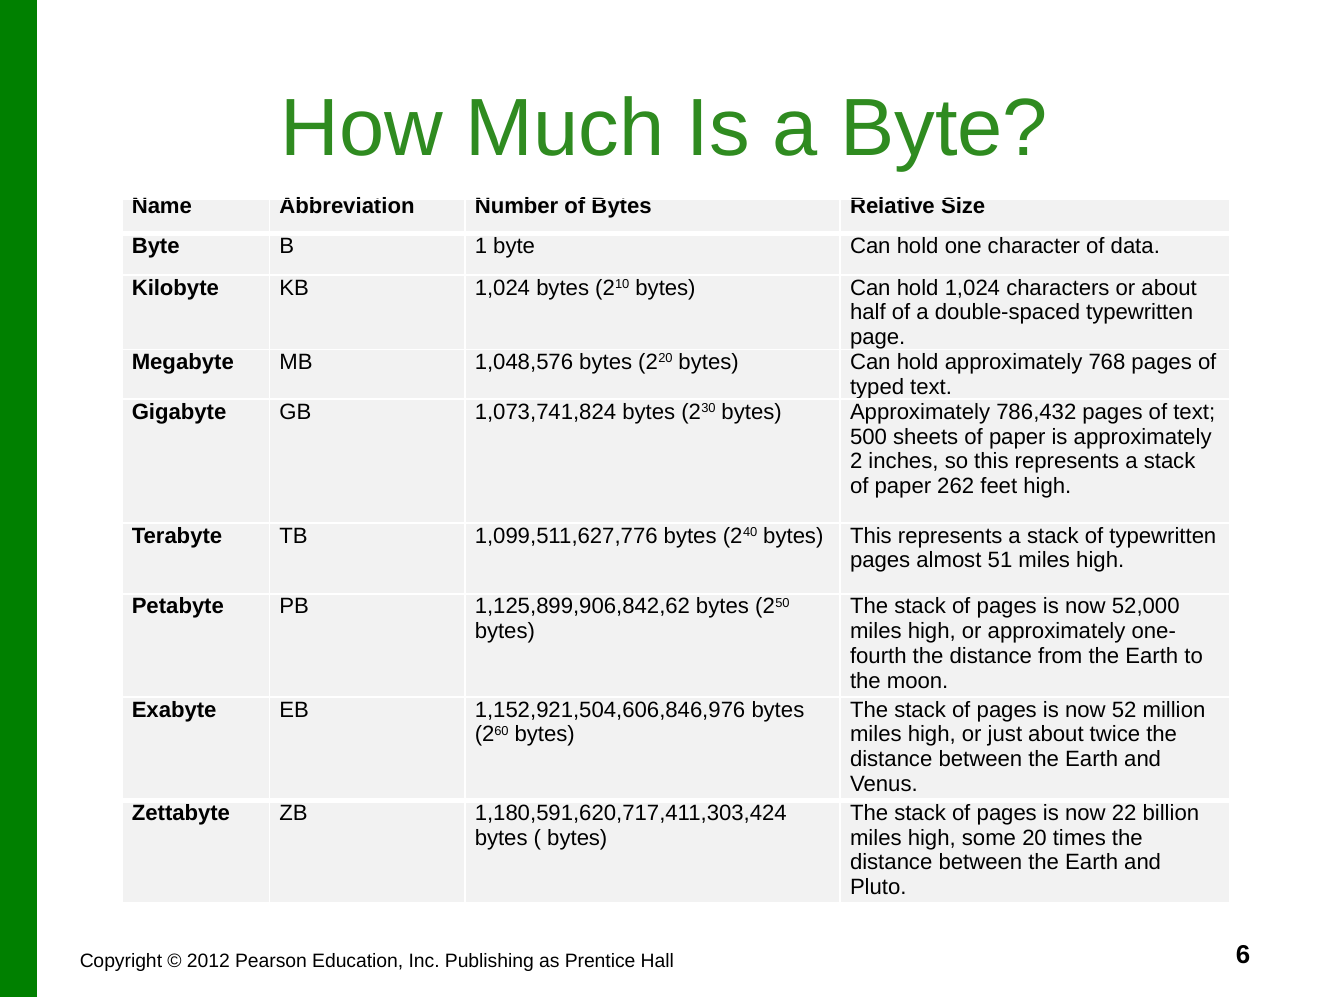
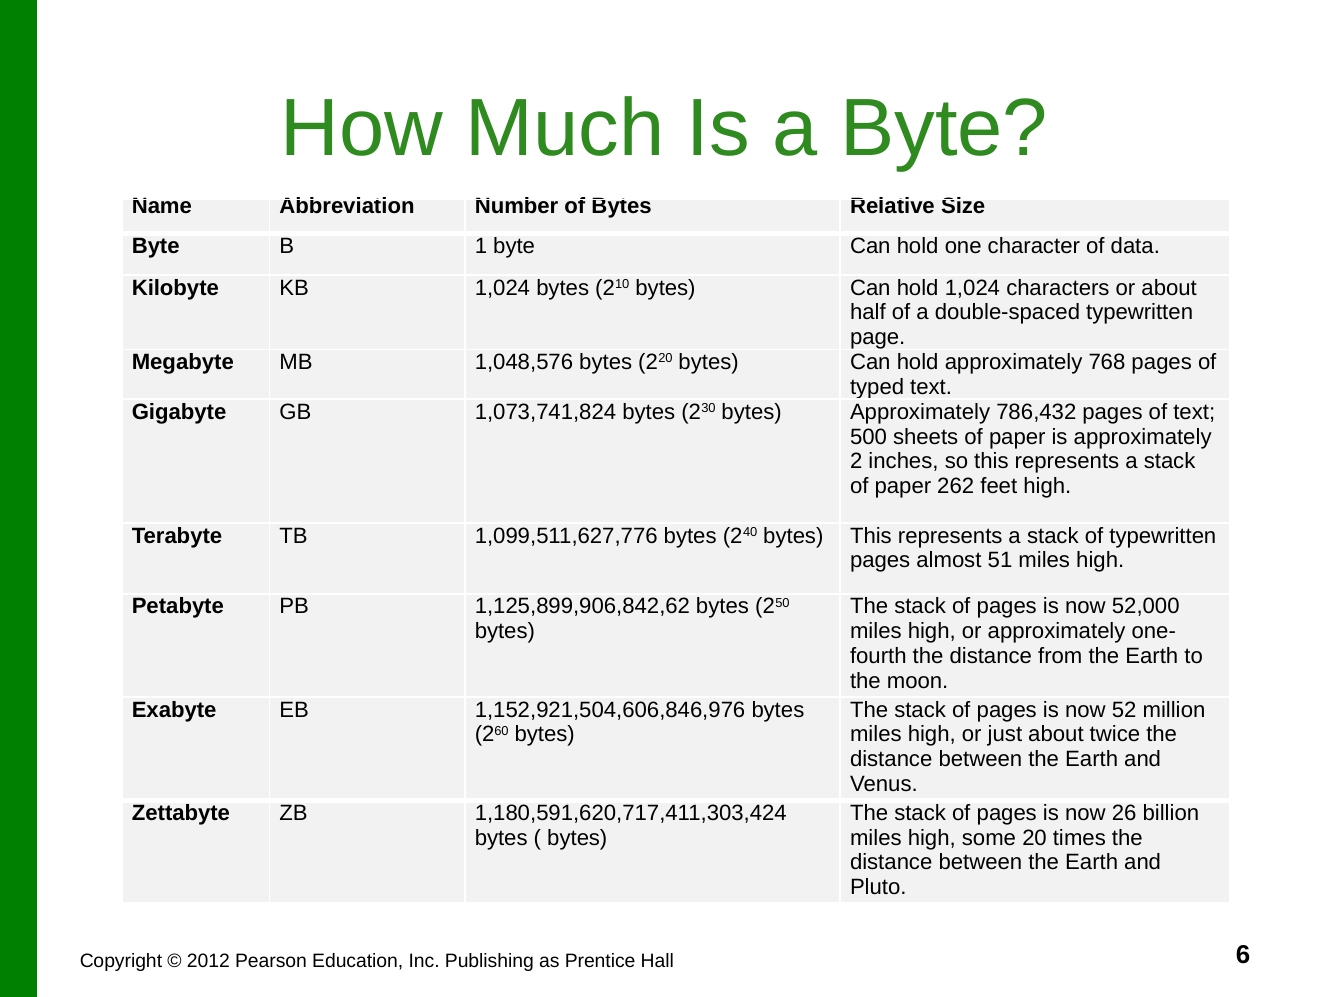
22: 22 -> 26
